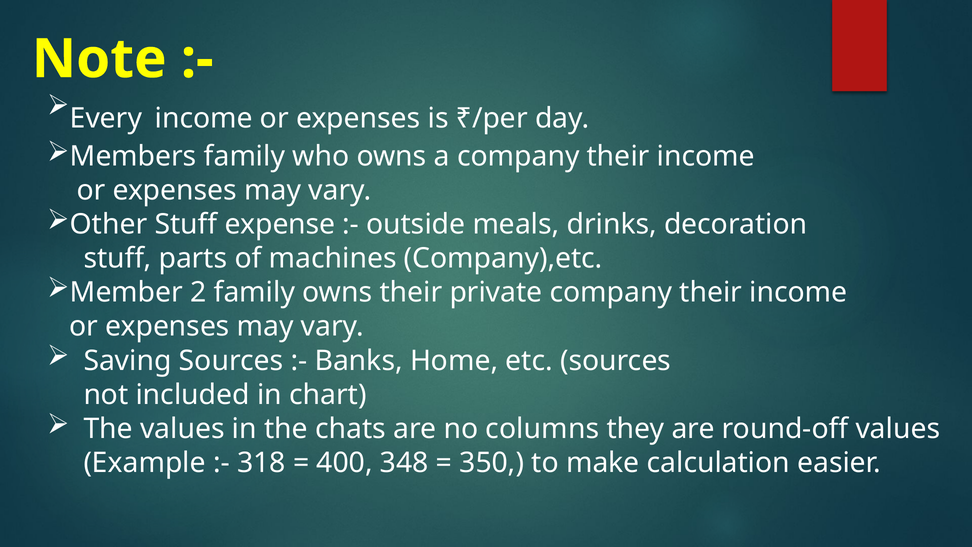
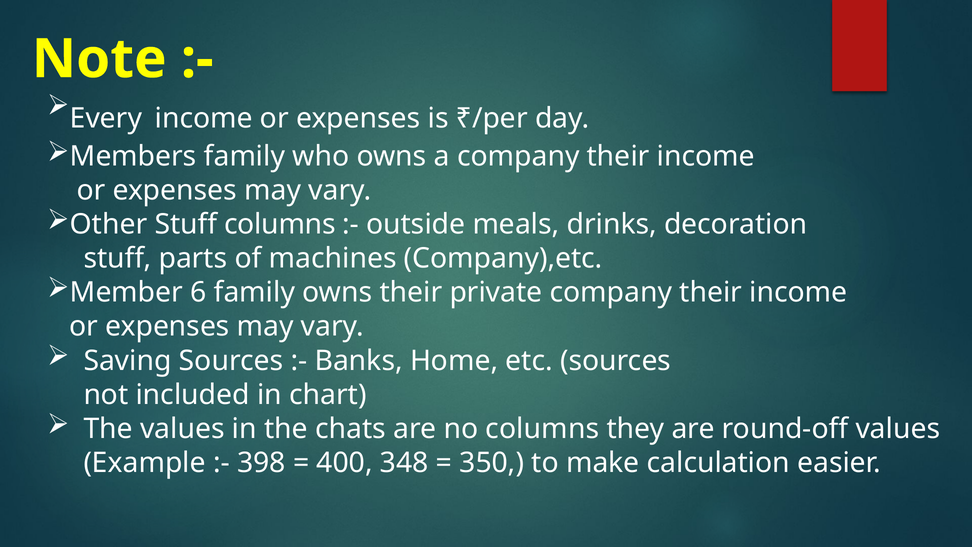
Stuff expense: expense -> columns
2: 2 -> 6
318: 318 -> 398
